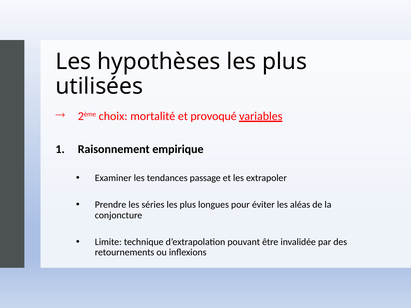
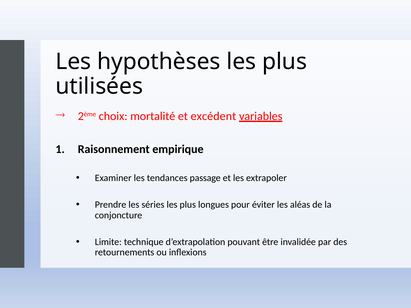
provoqué: provoqué -> excédent
